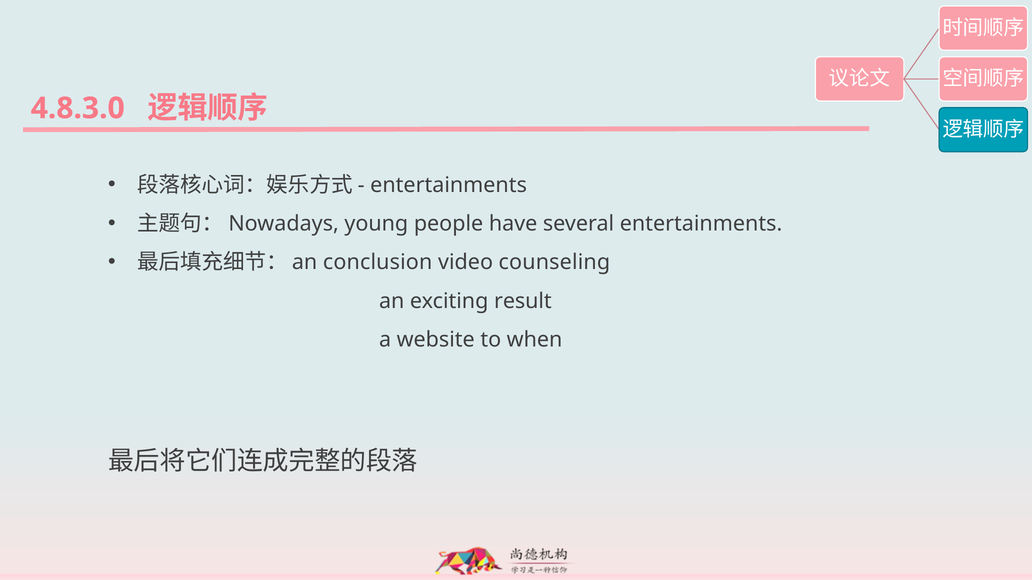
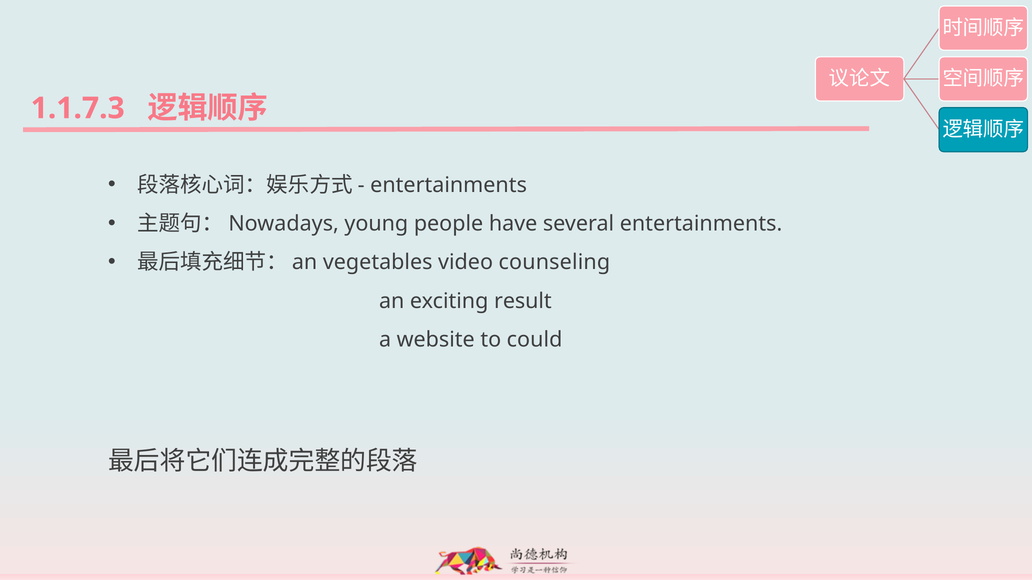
4.8.3.0: 4.8.3.0 -> 1.1.7.3
conclusion: conclusion -> vegetables
when: when -> could
